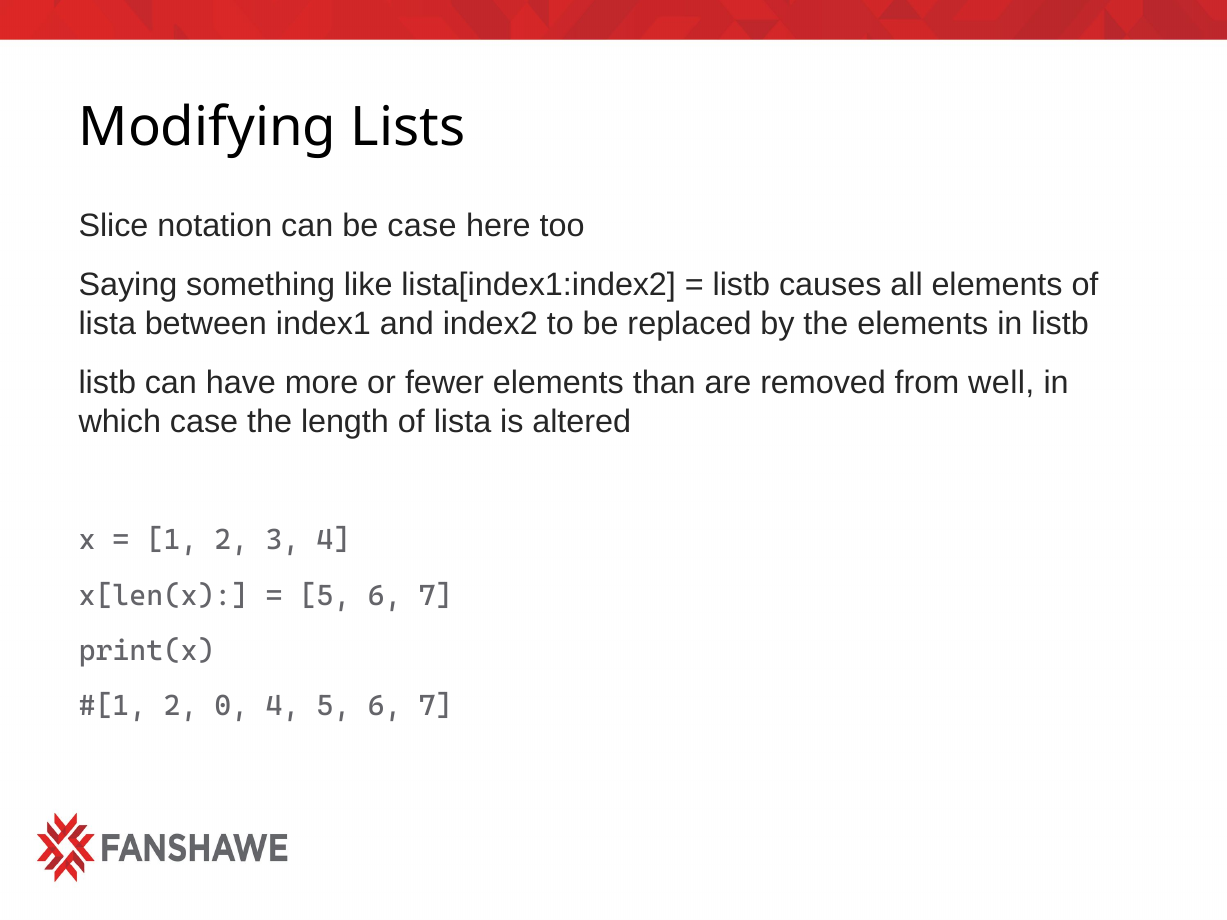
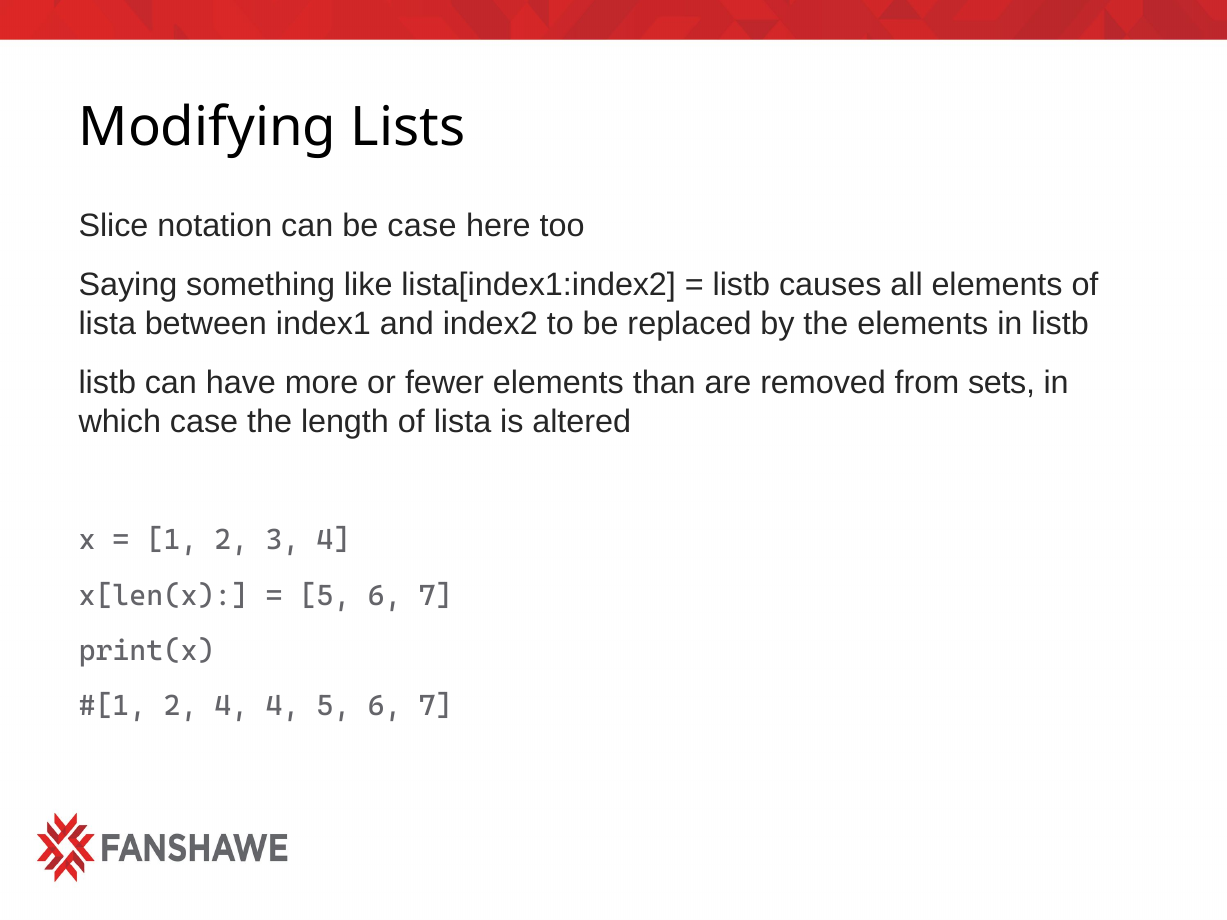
well: well -> sets
2 0: 0 -> 4
